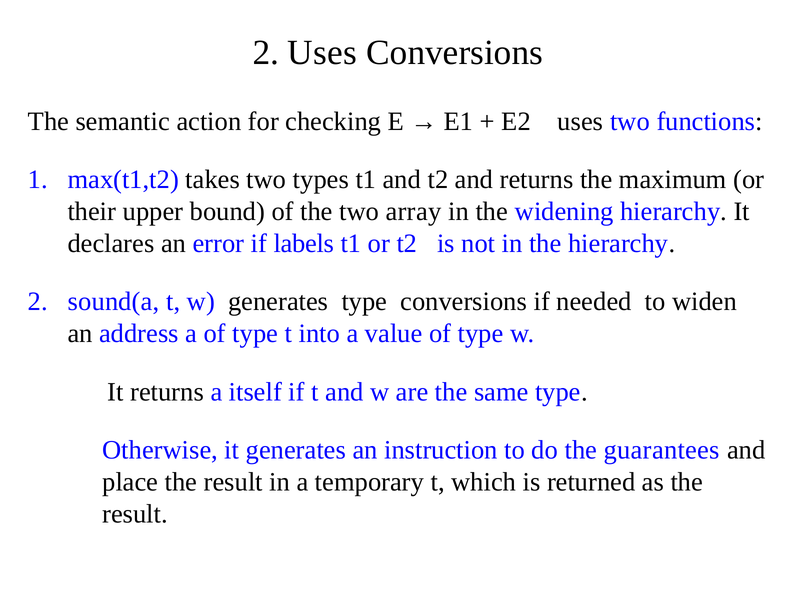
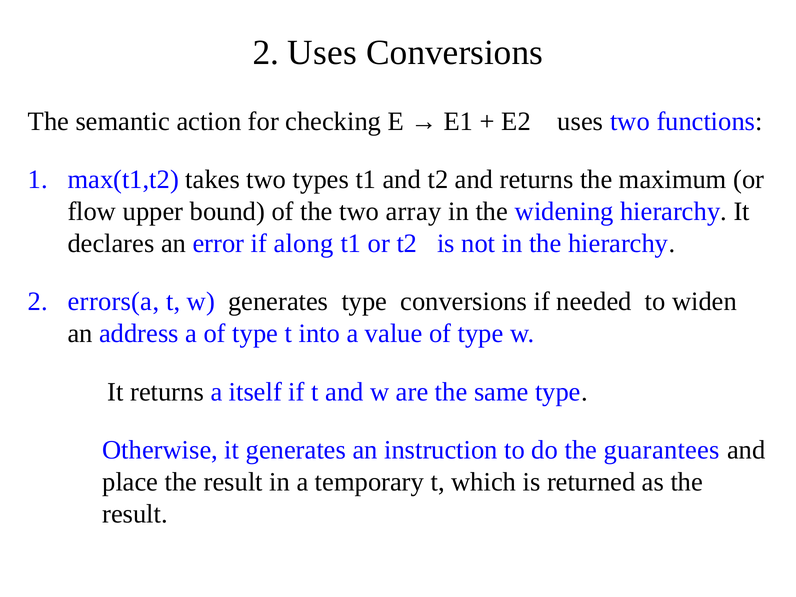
their: their -> flow
labels: labels -> along
sound(a: sound(a -> errors(a
